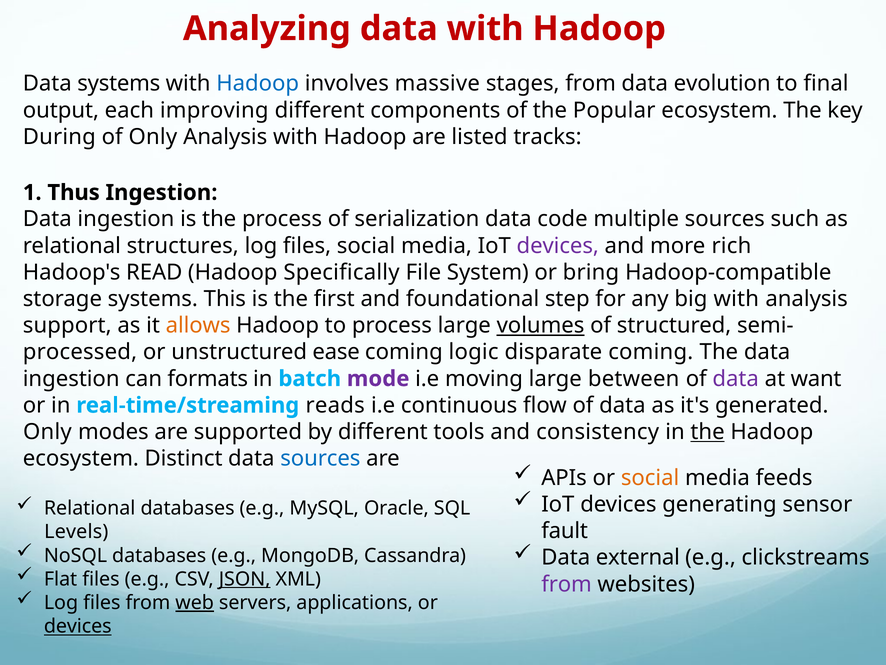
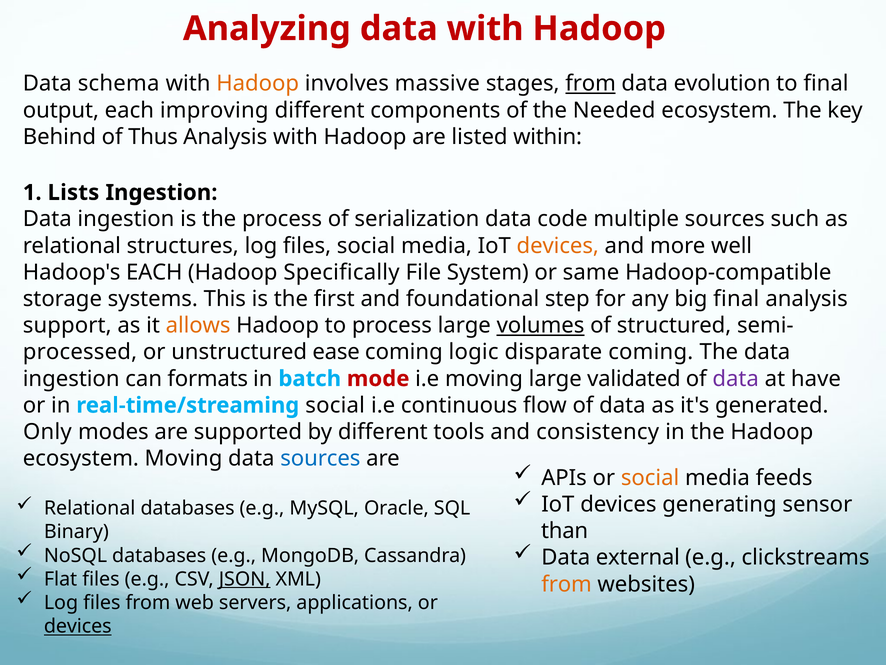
Data systems: systems -> schema
Hadoop at (258, 84) colour: blue -> orange
from at (591, 84) underline: none -> present
Popular: Popular -> Needed
During: During -> Behind
of Only: Only -> Thus
tracks: tracks -> within
Thus: Thus -> Lists
devices at (558, 246) colour: purple -> orange
rich: rich -> well
Hadoop's READ: READ -> EACH
bring: bring -> same
big with: with -> final
mode colour: purple -> red
between: between -> validated
want: want -> have
real-time/streaming reads: reads -> social
the at (708, 432) underline: present -> none
ecosystem Distinct: Distinct -> Moving
fault: fault -> than
Levels: Levels -> Binary
from at (567, 584) colour: purple -> orange
web underline: present -> none
